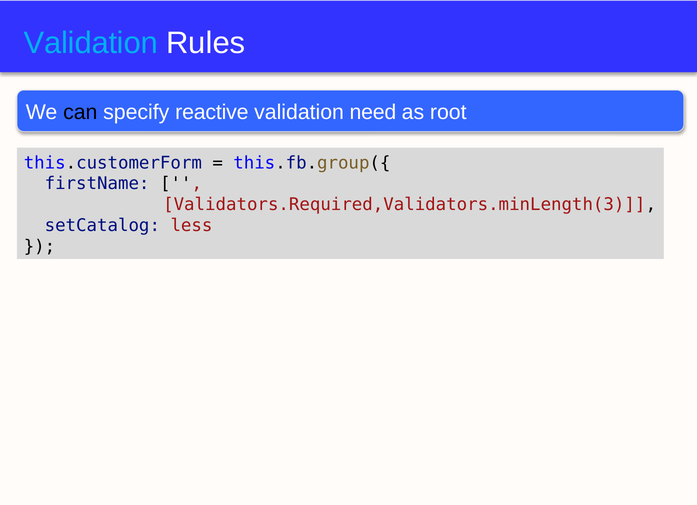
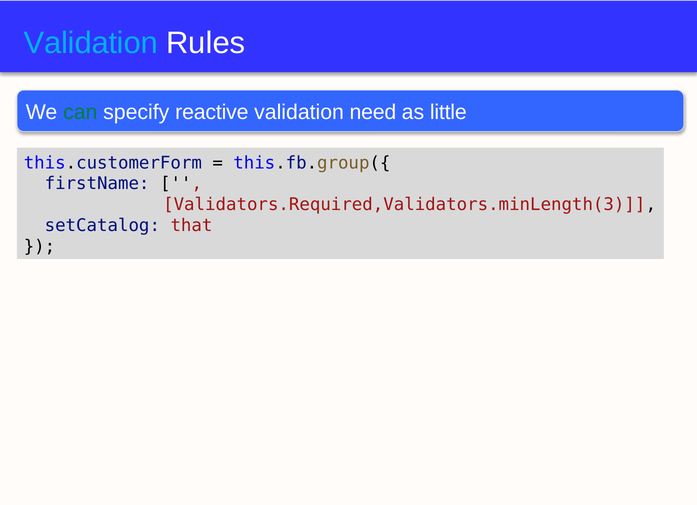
can colour: black -> green
root: root -> little
less: less -> that
